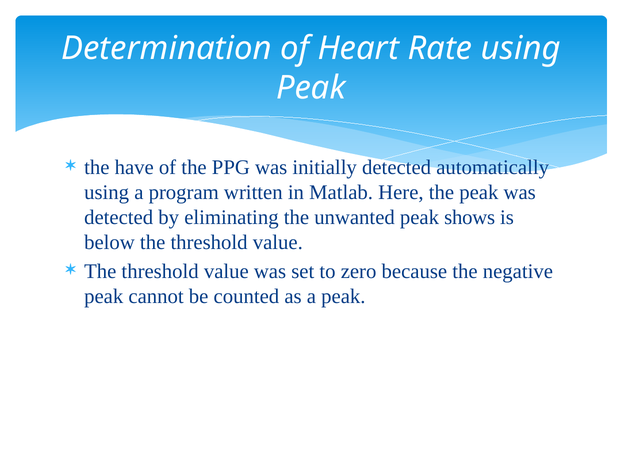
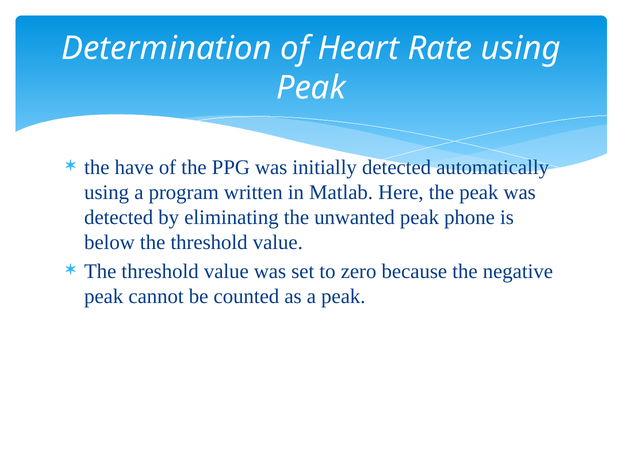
shows: shows -> phone
